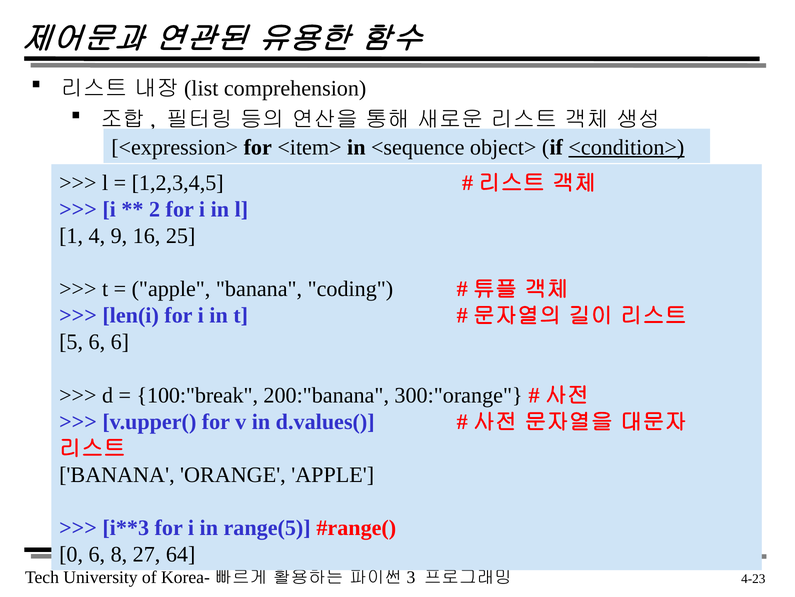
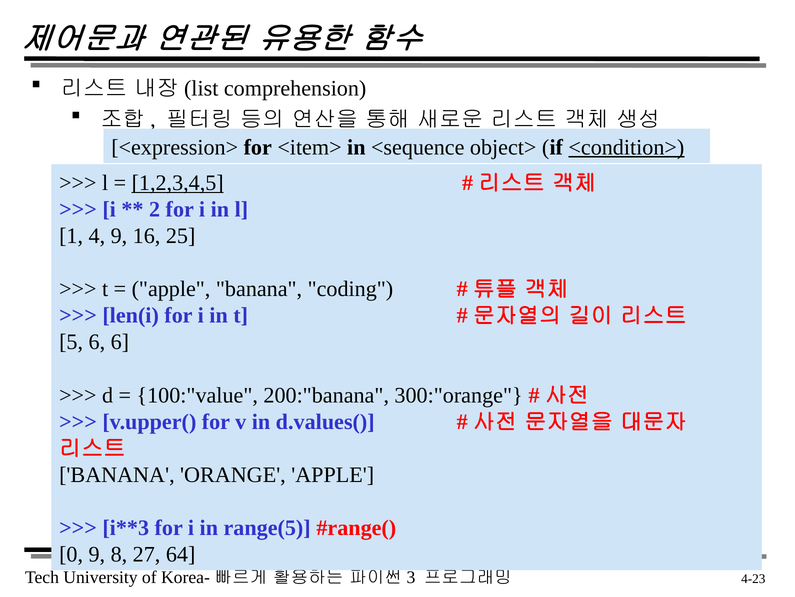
1,2,3,4,5 underline: none -> present
100:"break: 100:"break -> 100:"value
0 6: 6 -> 9
